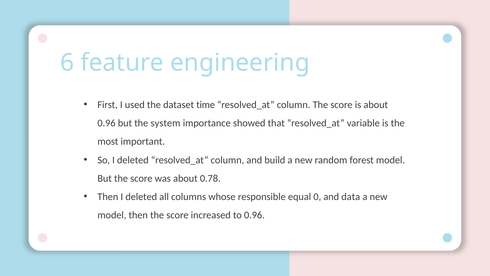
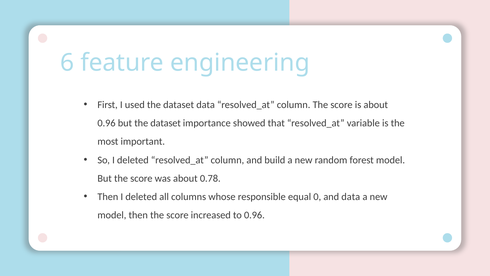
dataset time: time -> data
but the system: system -> dataset
